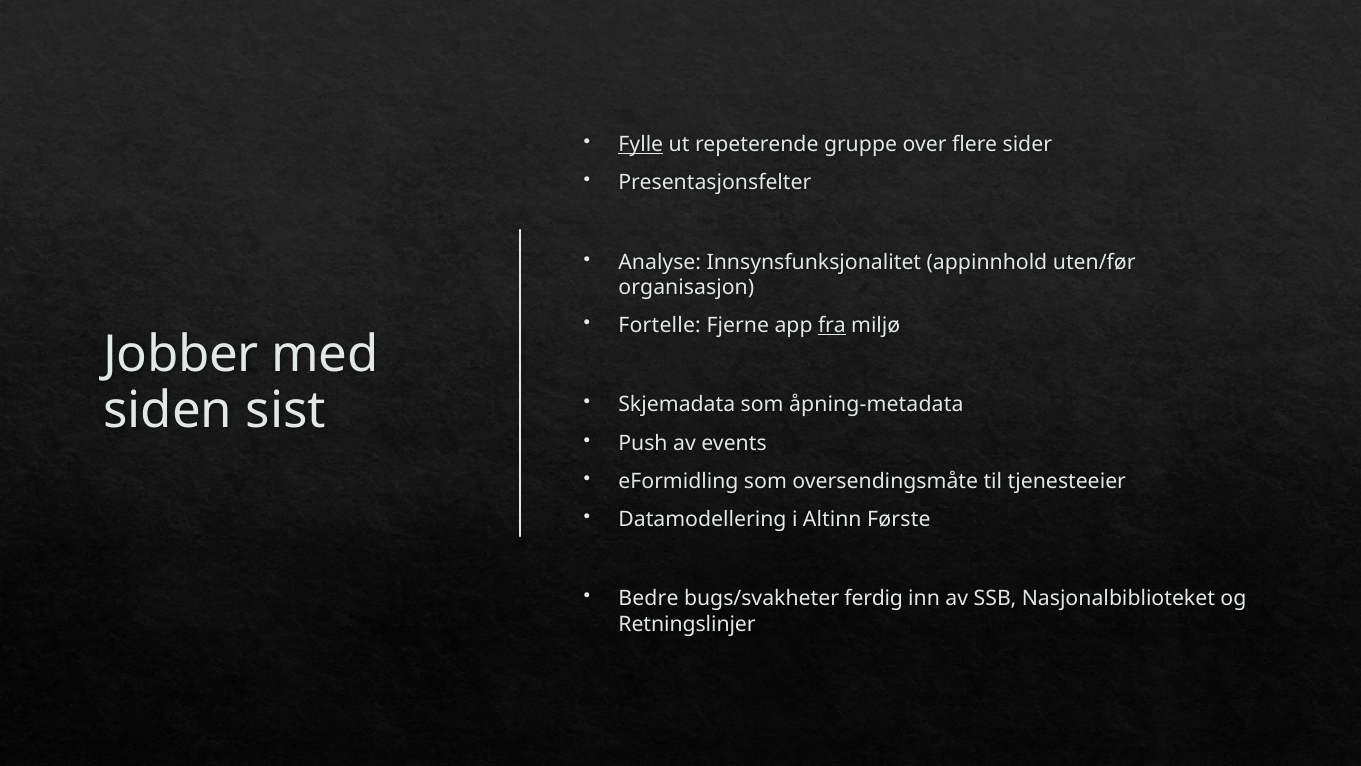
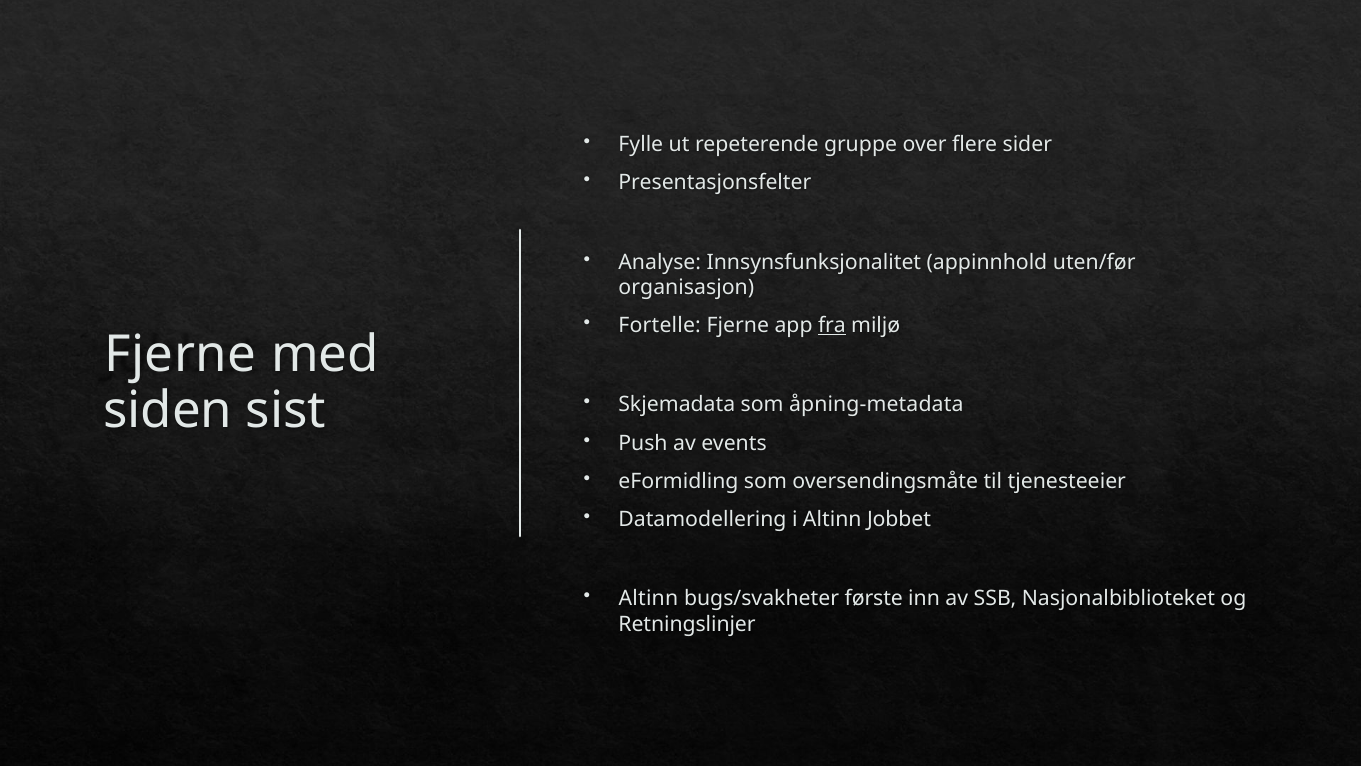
Fylle underline: present -> none
Jobber at (181, 355): Jobber -> Fjerne
Første: Første -> Jobbet
Bedre at (648, 599): Bedre -> Altinn
ferdig: ferdig -> første
